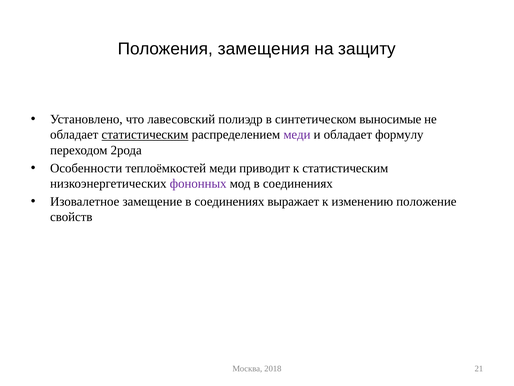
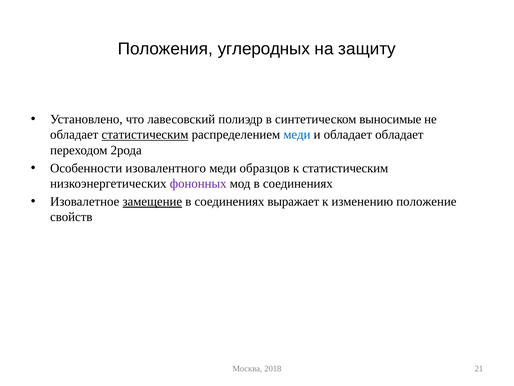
замещения: замещения -> углеродных
меди at (297, 135) colour: purple -> blue
обладает формулу: формулу -> обладает
теплоёмкостей: теплоёмкостей -> изовалентного
приводит: приводит -> образцов
замещение underline: none -> present
